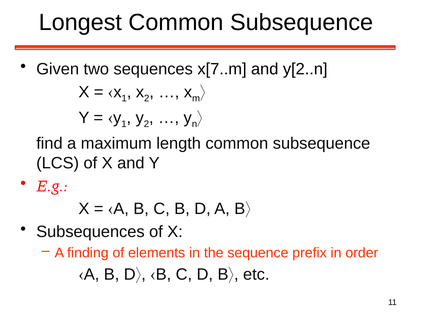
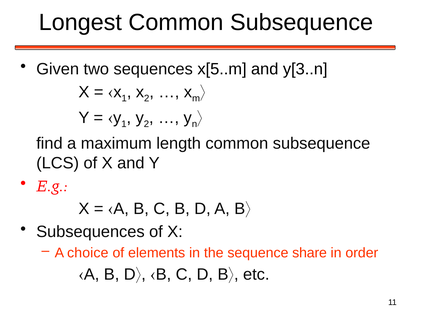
x[7..m: x[7..m -> x[5..m
y[2..n: y[2..n -> y[3..n
finding: finding -> choice
prefix: prefix -> share
